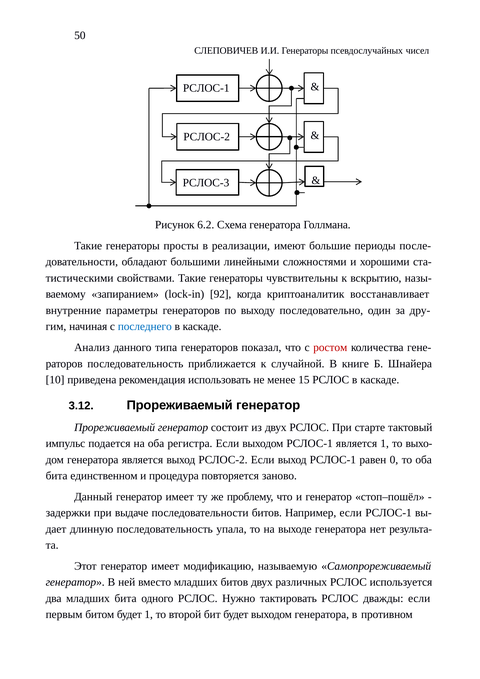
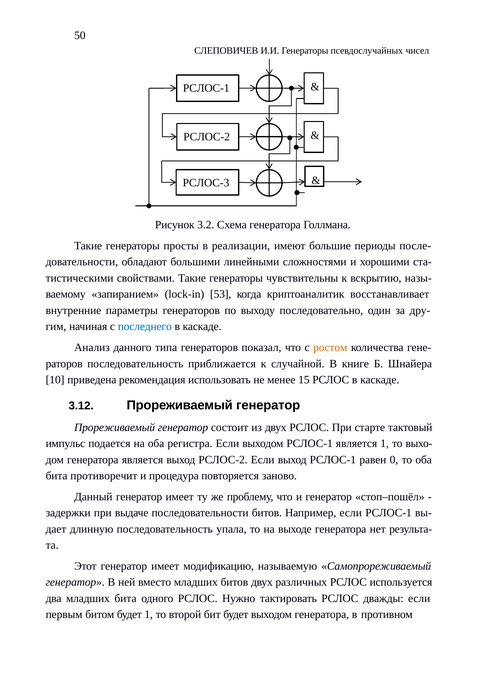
6.2: 6.2 -> 3.2
92: 92 -> 53
ростом colour: red -> orange
единственном: единственном -> противоречит
